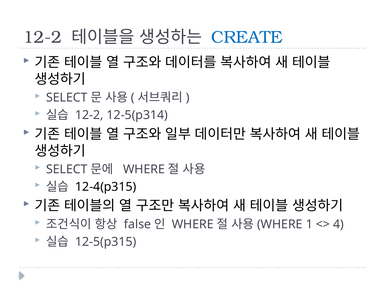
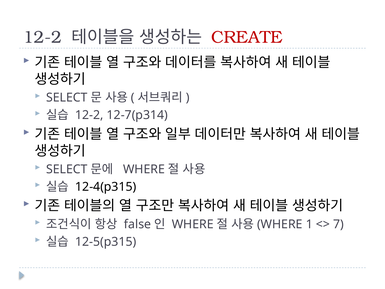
CREATE colour: blue -> red
12-5(p314: 12-5(p314 -> 12-7(p314
4: 4 -> 7
